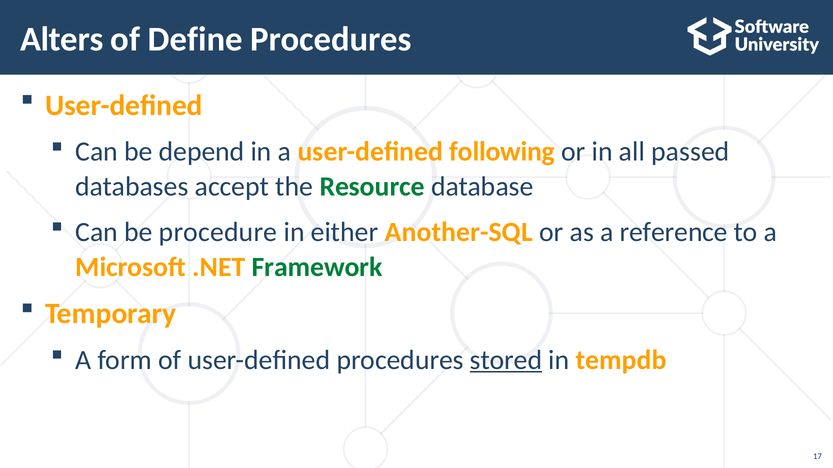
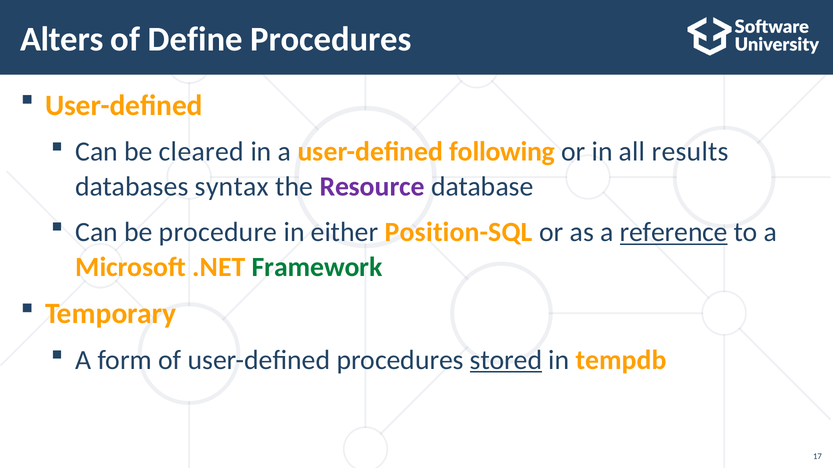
depend: depend -> cleared
passed: passed -> results
accept: accept -> syntax
Resource colour: green -> purple
Another-SQL: Another-SQL -> Position-SQL
reference underline: none -> present
